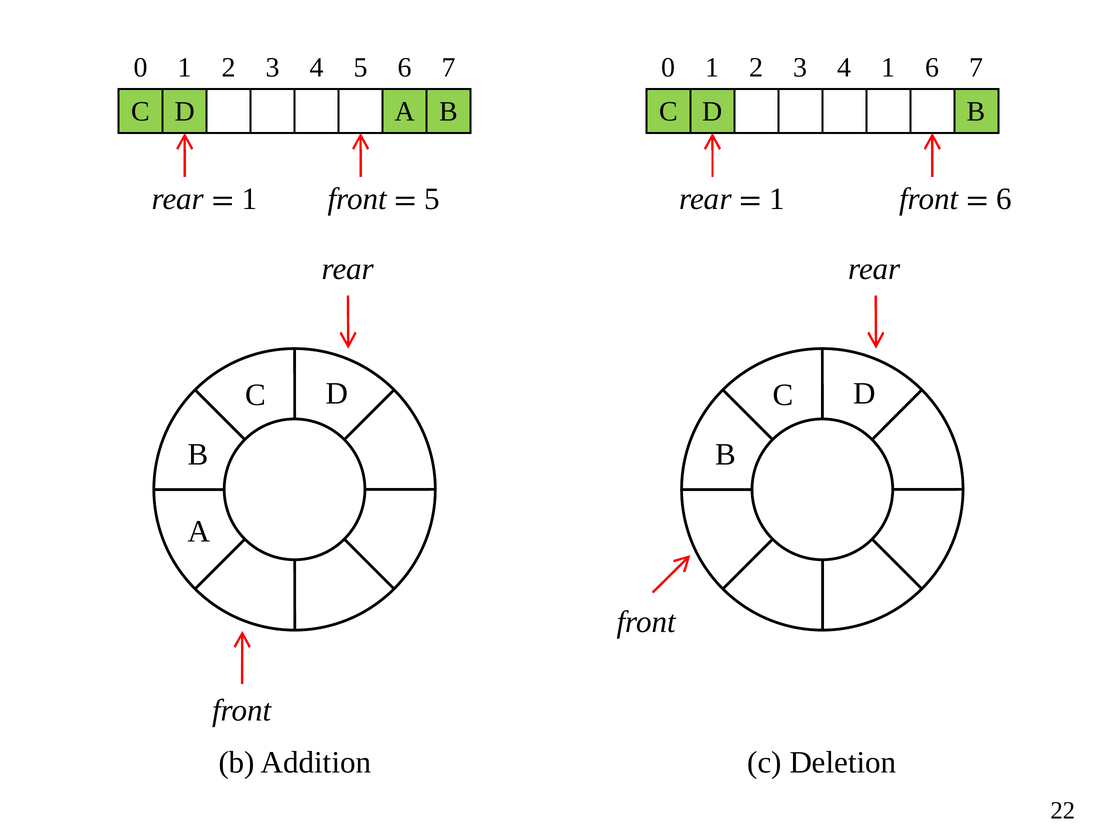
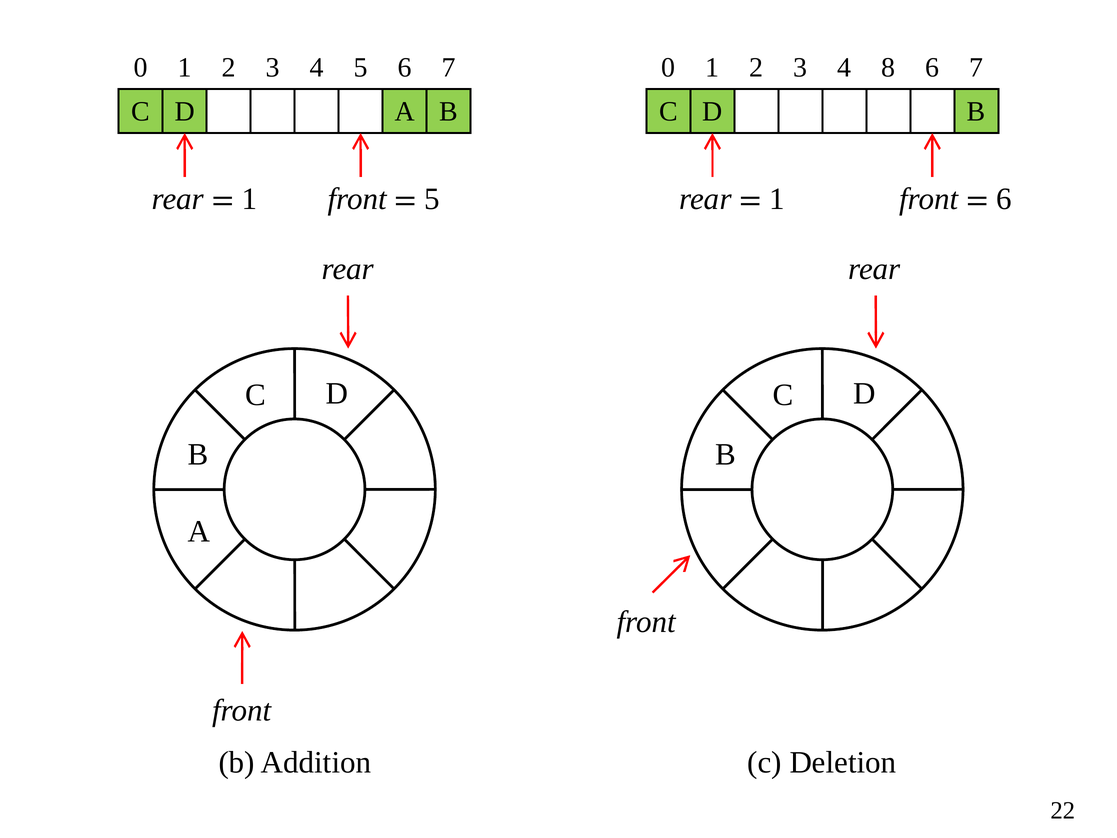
4 1: 1 -> 8
